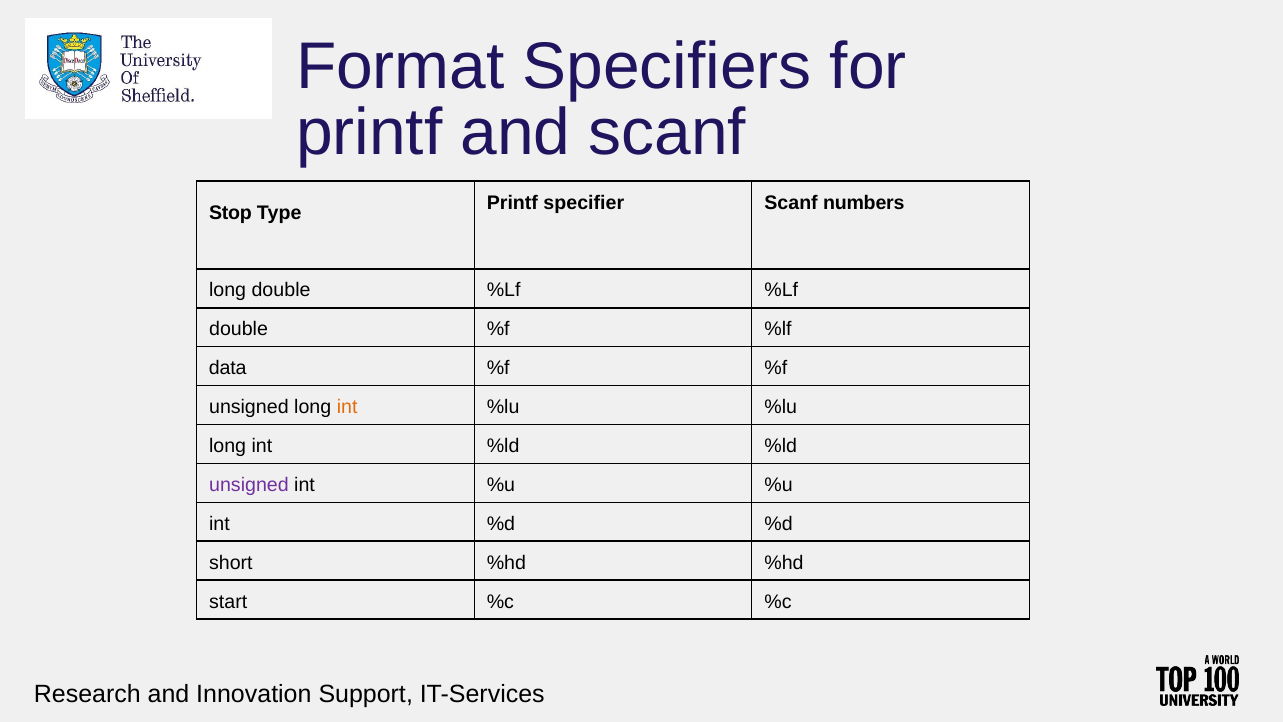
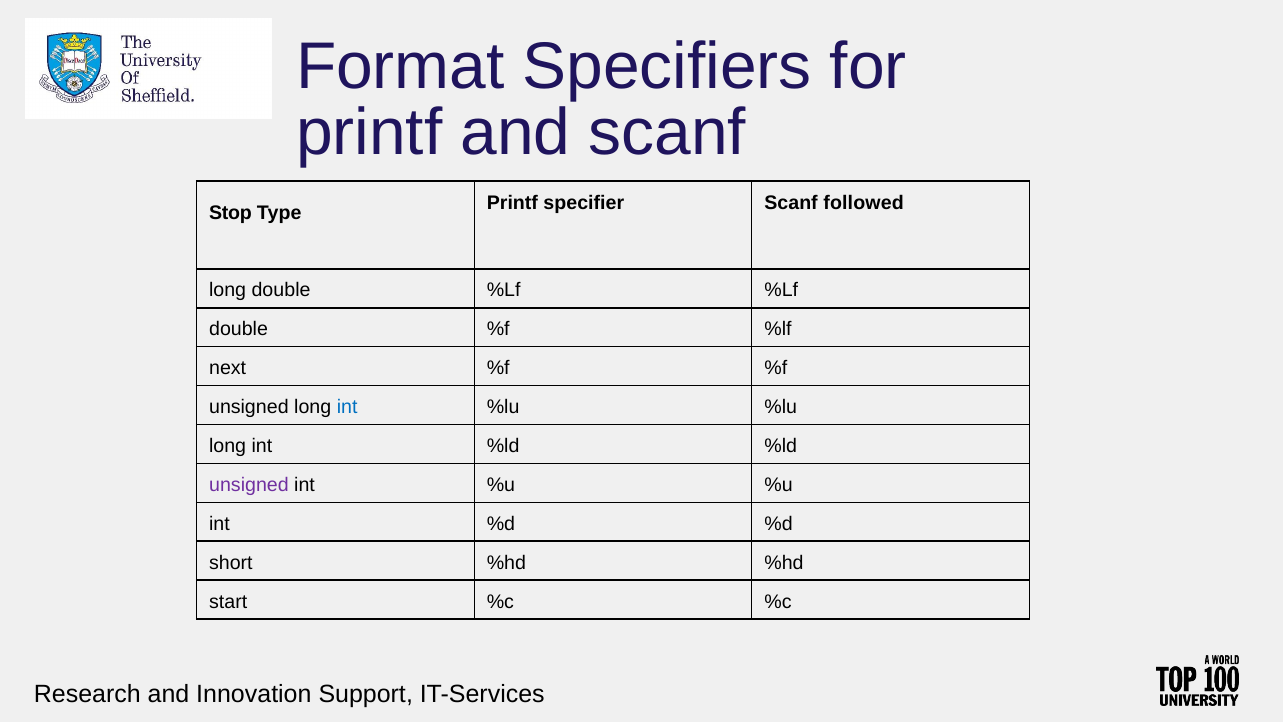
numbers: numbers -> followed
data: data -> next
int at (347, 407) colour: orange -> blue
